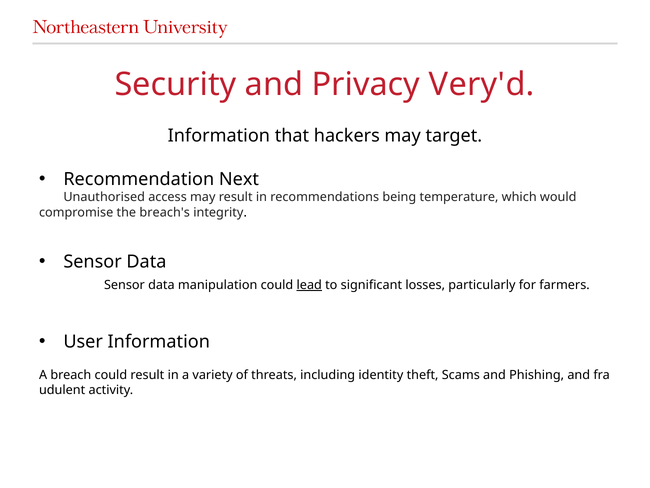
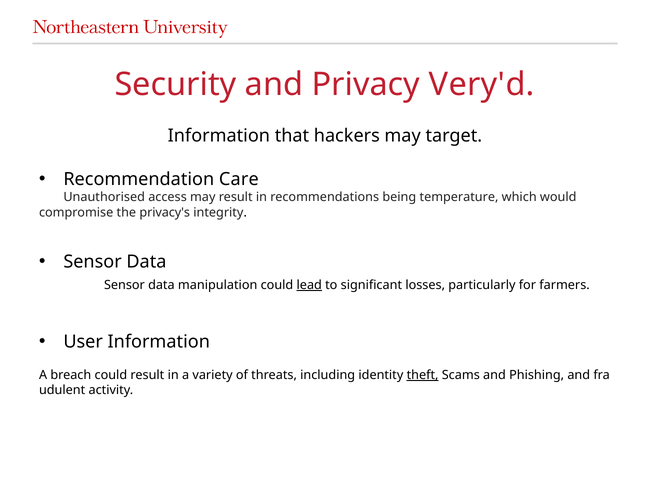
Next: Next -> Care
breach's: breach's -> privacy's
theft underline: none -> present
